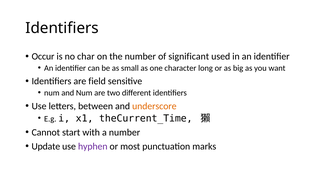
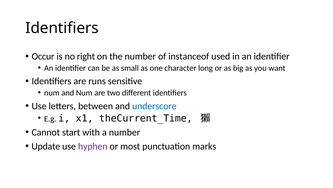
char: char -> right
significant: significant -> instanceof
field: field -> runs
underscore colour: orange -> blue
